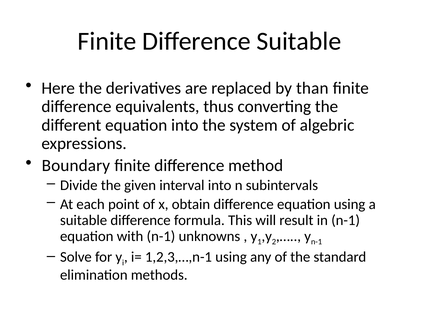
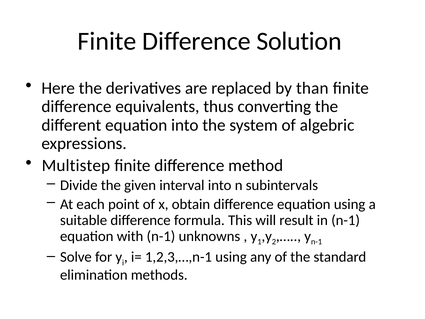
Difference Suitable: Suitable -> Solution
Boundary: Boundary -> Multistep
